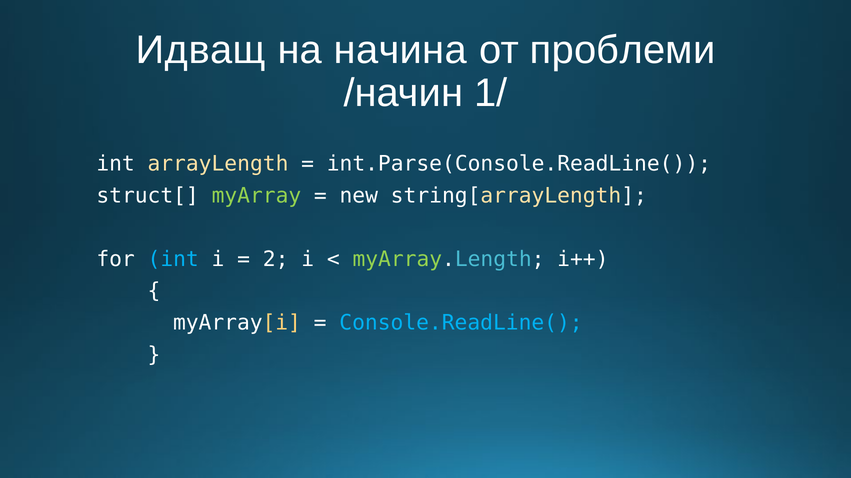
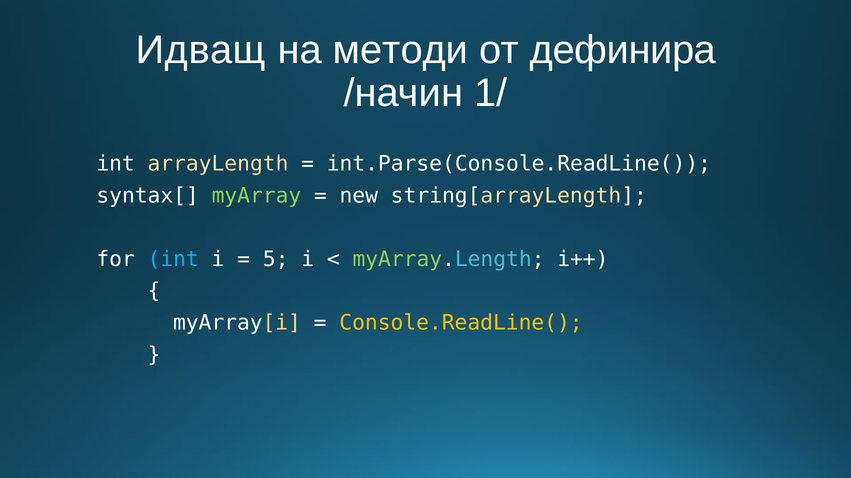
начина: начина -> методи
проблеми: проблеми -> дефинира
struct[: struct[ -> syntax[
2: 2 -> 5
Console.ReadLine( colour: light blue -> yellow
